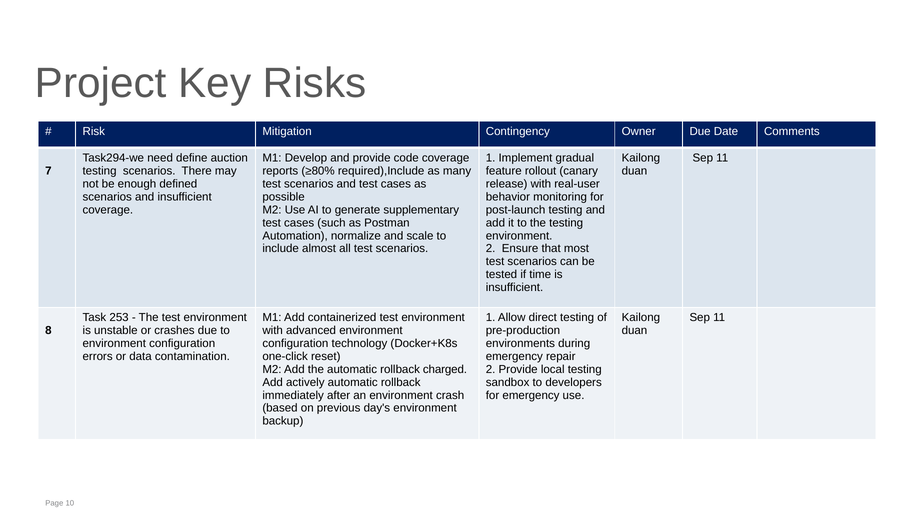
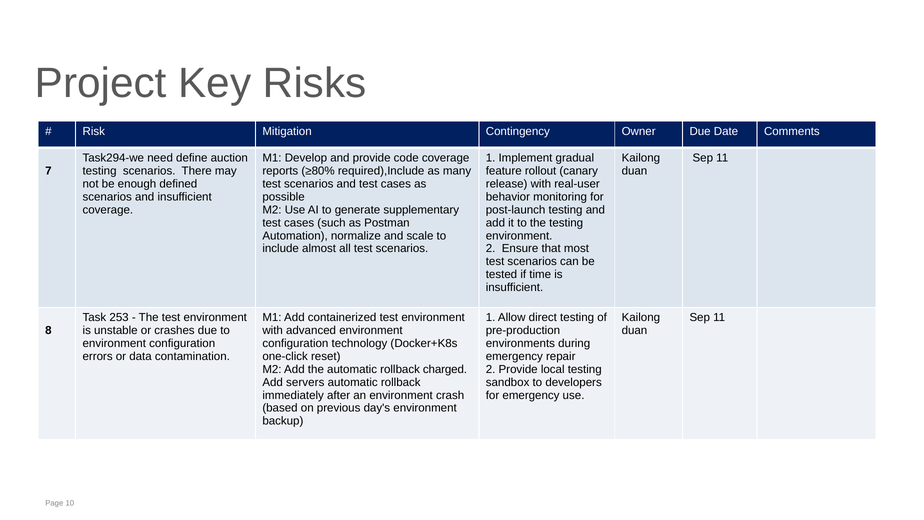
actively: actively -> servers
